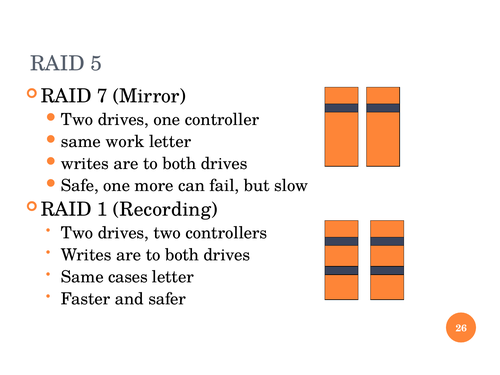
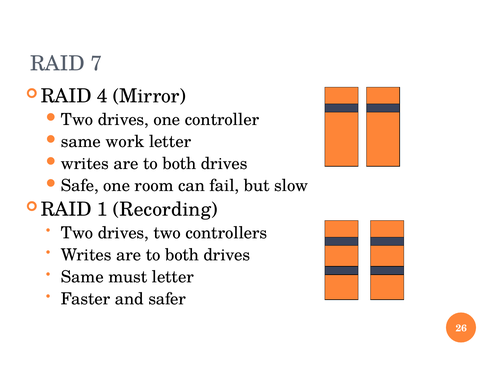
5: 5 -> 7
7: 7 -> 4
more: more -> room
cases: cases -> must
